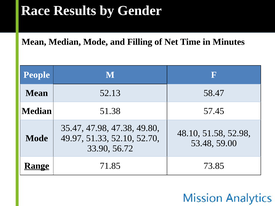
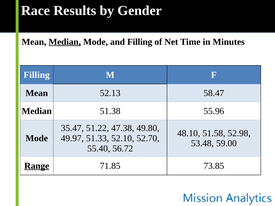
Median at (65, 42) underline: none -> present
People at (37, 75): People -> Filling
57.45: 57.45 -> 55.96
47.98: 47.98 -> 51.22
33.90: 33.90 -> 55.40
